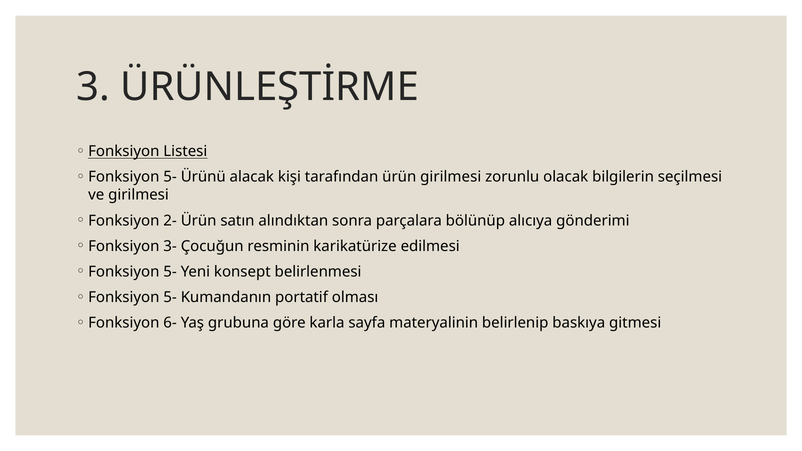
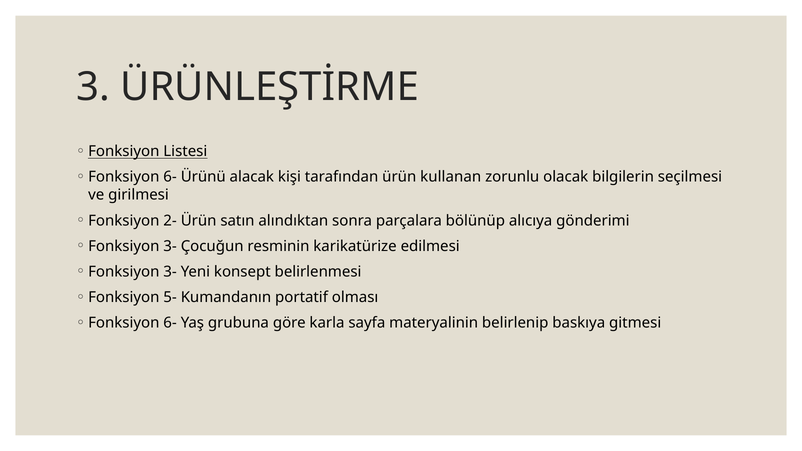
5- at (170, 177): 5- -> 6-
ürün girilmesi: girilmesi -> kullanan
5- at (170, 272): 5- -> 3-
